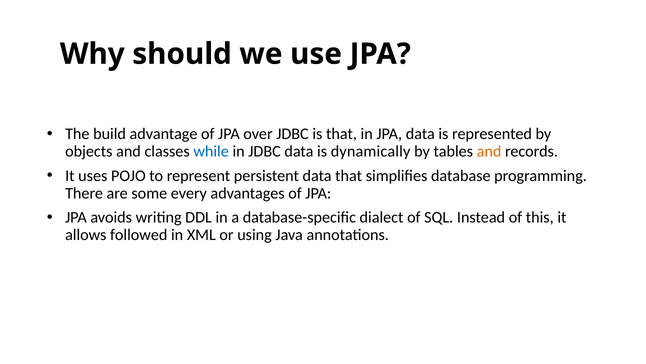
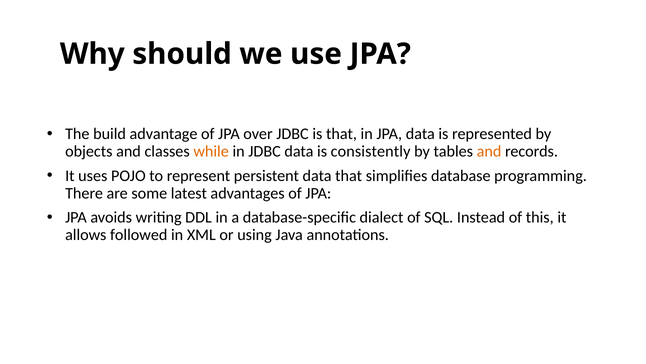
while colour: blue -> orange
dynamically: dynamically -> consistently
every: every -> latest
